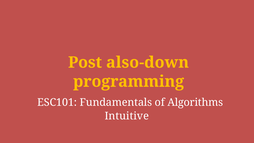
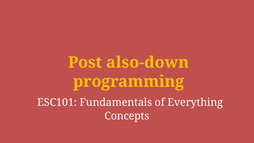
Algorithms: Algorithms -> Everything
Intuitive: Intuitive -> Concepts
